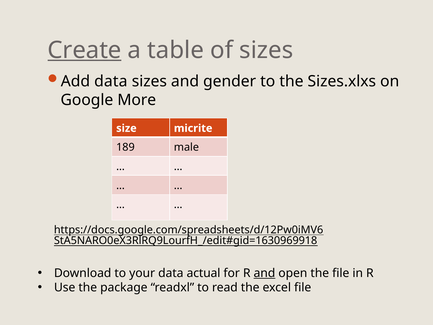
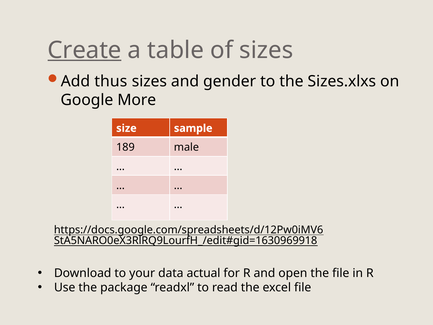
Add data: data -> thus
micrite: micrite -> sample
and at (264, 273) underline: present -> none
